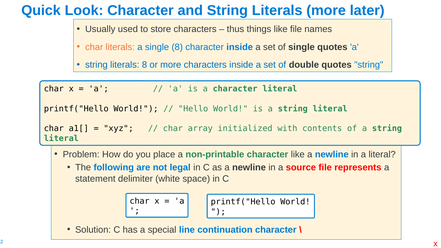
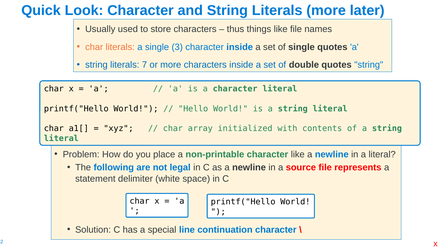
single 8: 8 -> 3
literals 8: 8 -> 7
